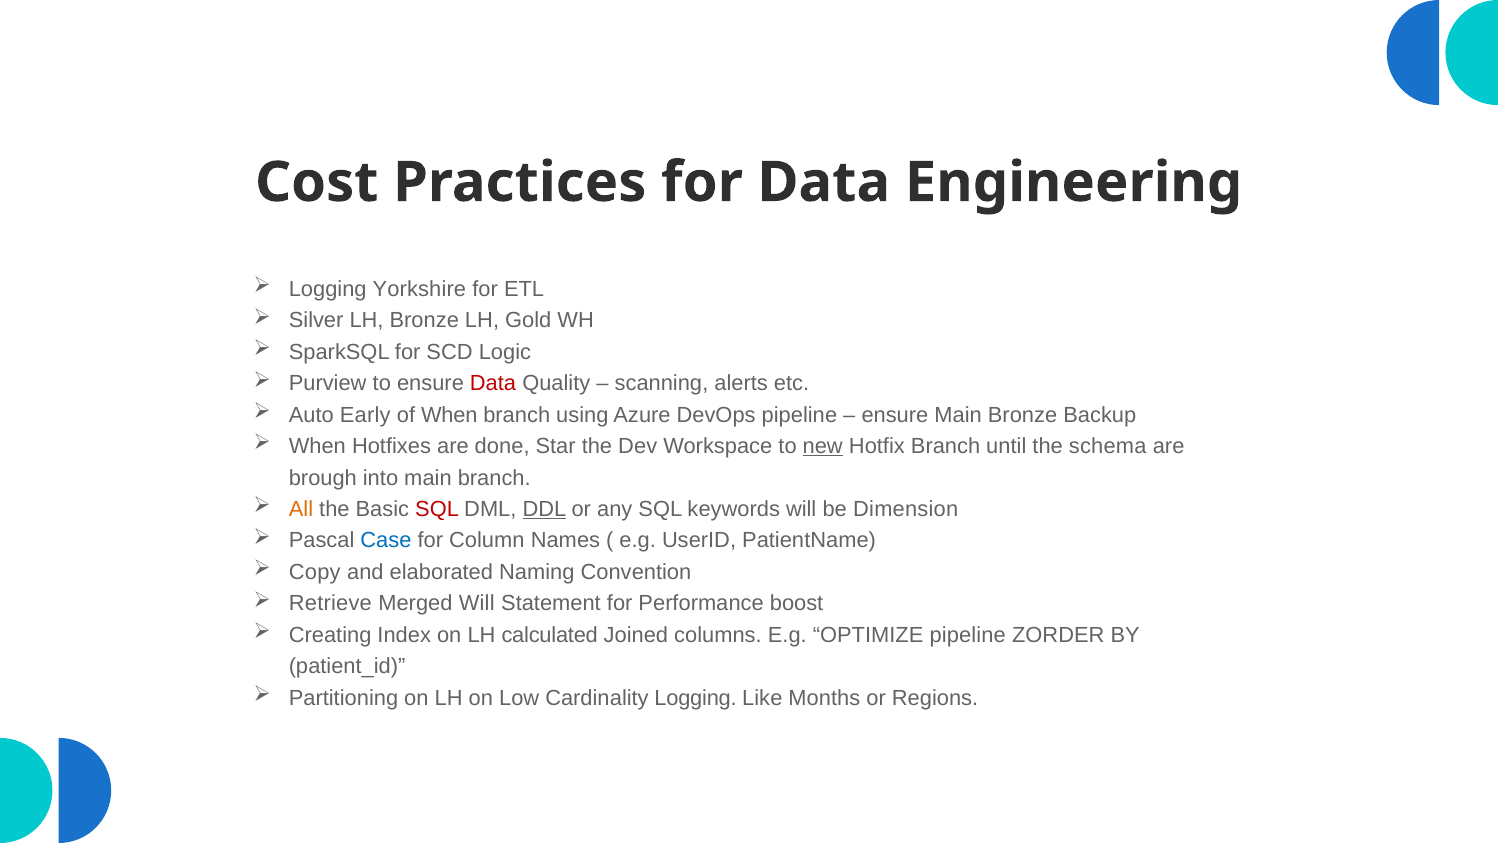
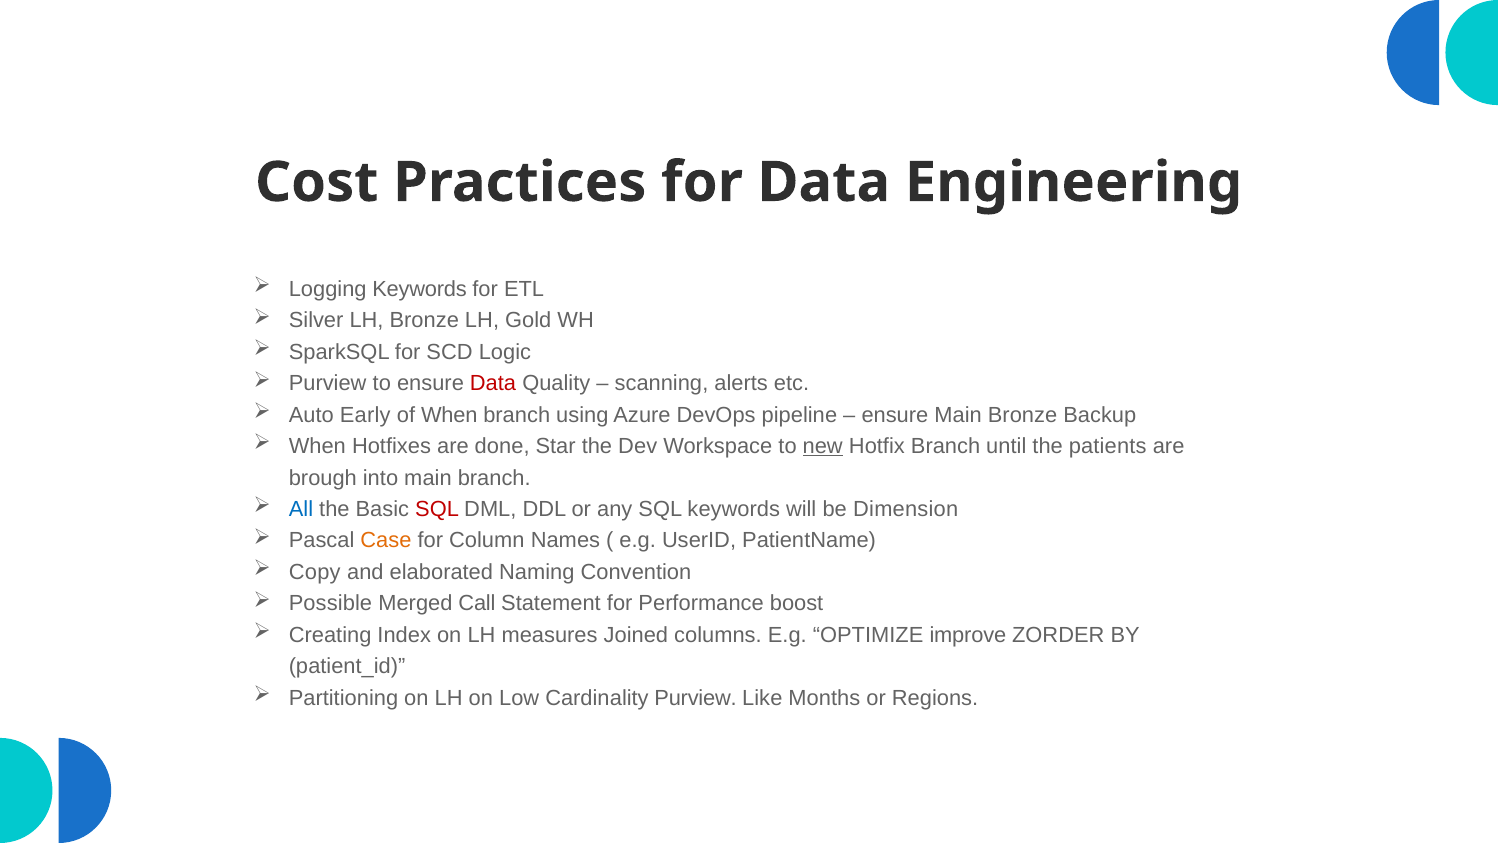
Logging Yorkshire: Yorkshire -> Keywords
schema: schema -> patients
All colour: orange -> blue
DDL underline: present -> none
Case colour: blue -> orange
Retrieve: Retrieve -> Possible
Merged Will: Will -> Call
calculated: calculated -> measures
OPTIMIZE pipeline: pipeline -> improve
Cardinality Logging: Logging -> Purview
